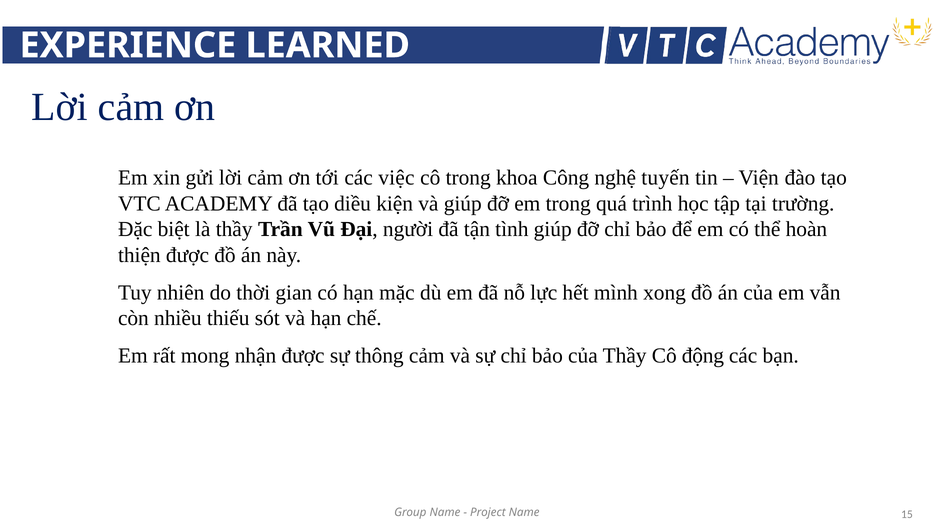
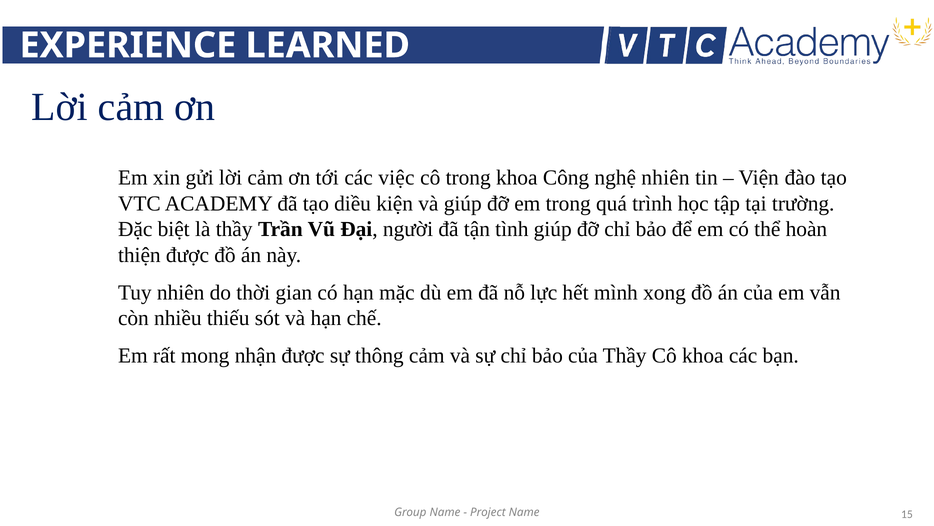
nghệ tuyến: tuyến -> nhiên
Cô động: động -> khoa
